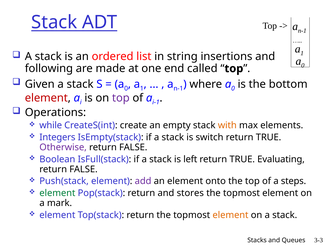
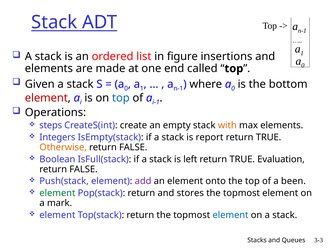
string: string -> figure
following at (49, 68): following -> elements
top at (121, 98) colour: purple -> blue
while: while -> steps
switch: switch -> report
Otherwise colour: purple -> orange
Evaluating: Evaluating -> Evaluation
steps: steps -> been
element at (231, 215) colour: orange -> blue
